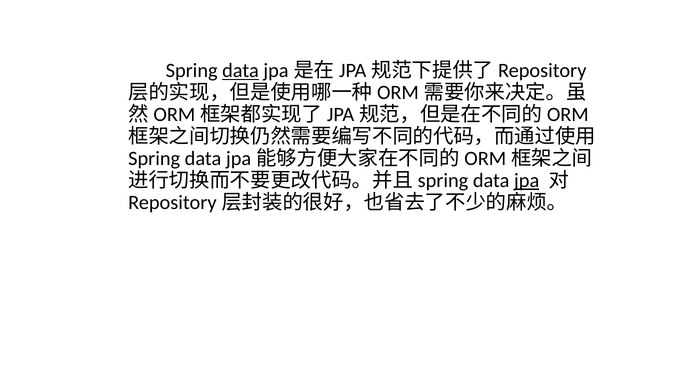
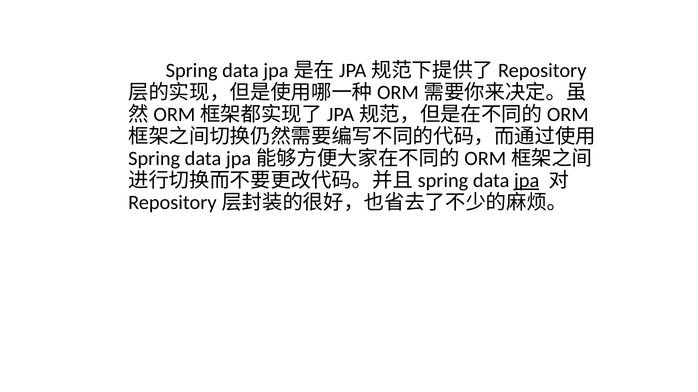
data at (241, 71) underline: present -> none
